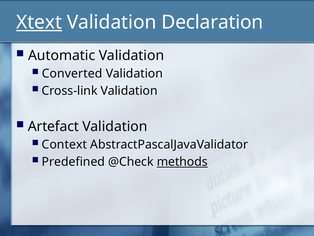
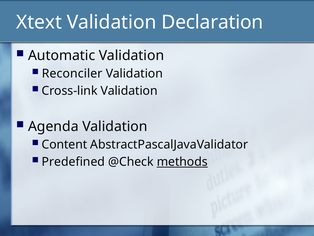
Xtext underline: present -> none
Converted: Converted -> Reconciler
Artefact: Artefact -> Agenda
Context: Context -> Content
